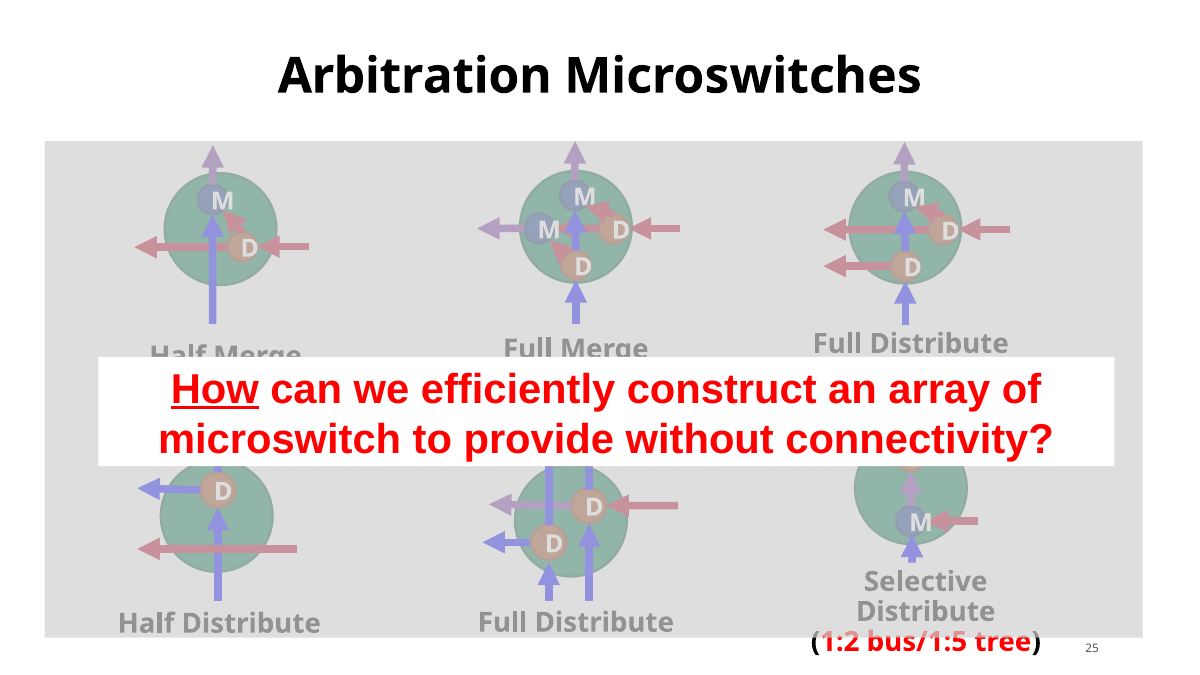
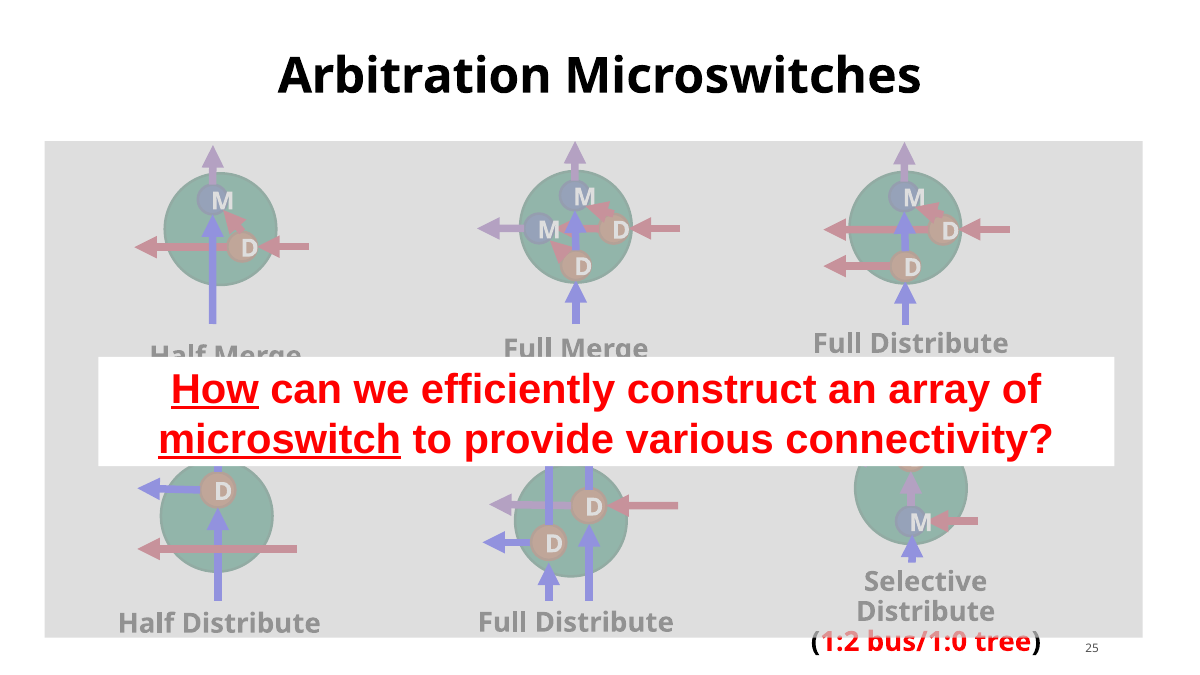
microswitch underline: none -> present
without: without -> various
bus/1:5: bus/1:5 -> bus/1:0
